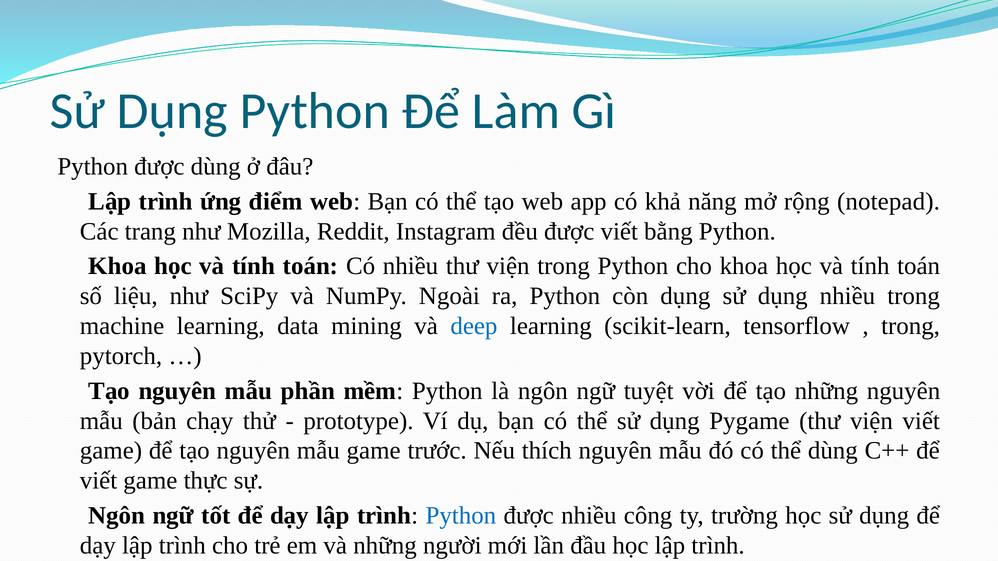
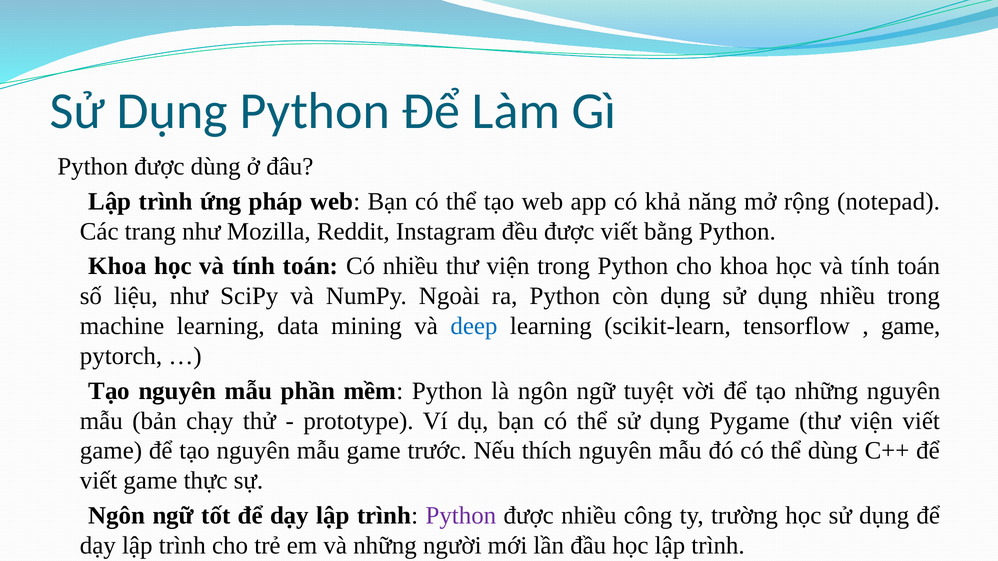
điểm: điểm -> pháp
trong at (911, 326): trong -> game
Python at (461, 516) colour: blue -> purple
